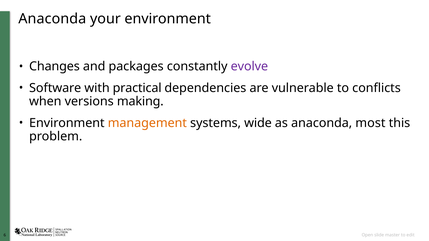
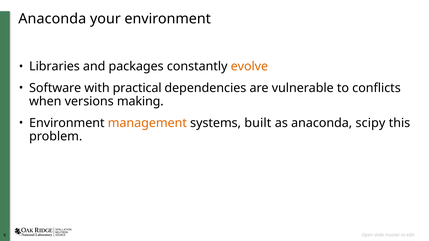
Changes: Changes -> Libraries
evolve colour: purple -> orange
wide: wide -> built
most: most -> scipy
